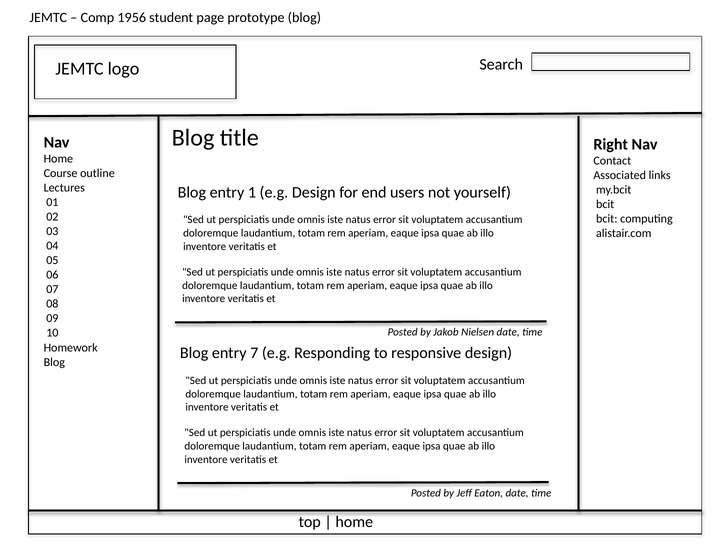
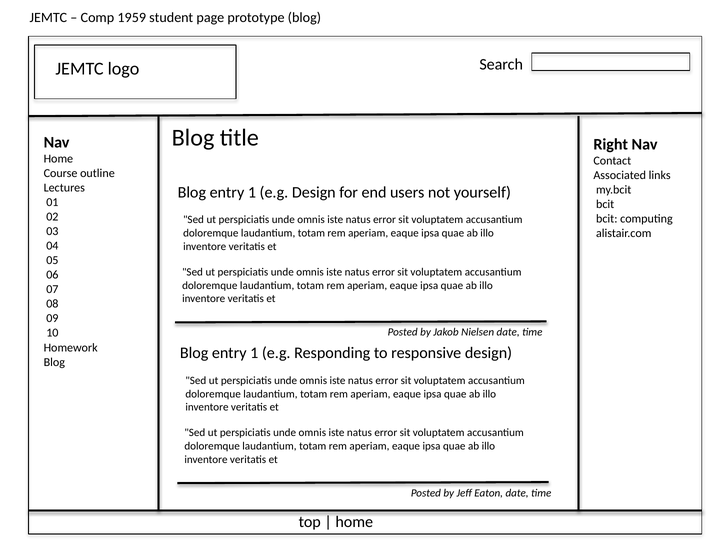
1956: 1956 -> 1959
7 at (254, 353): 7 -> 1
